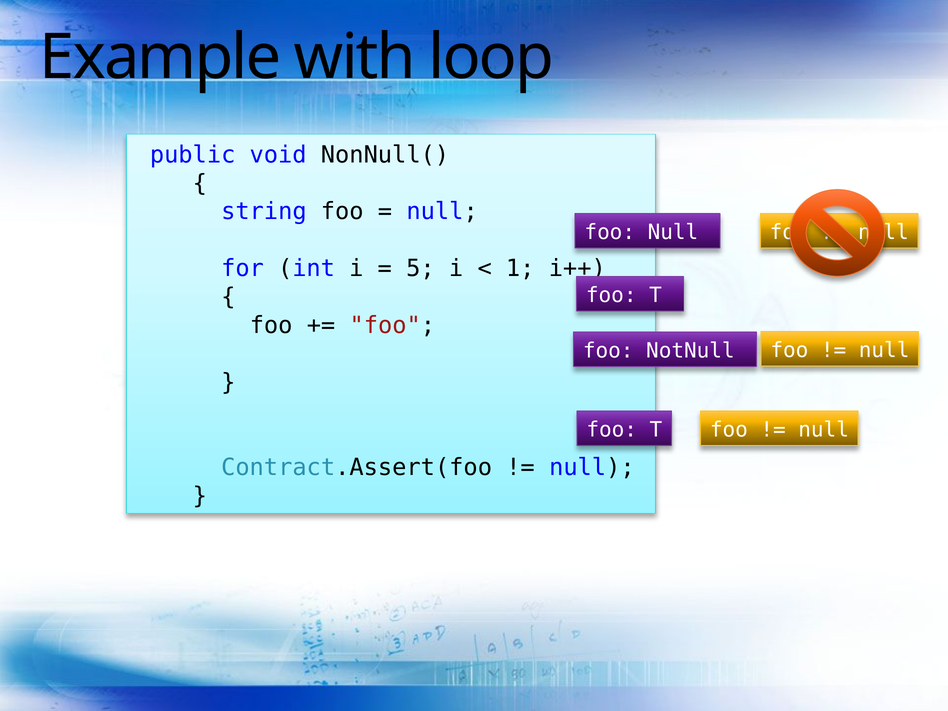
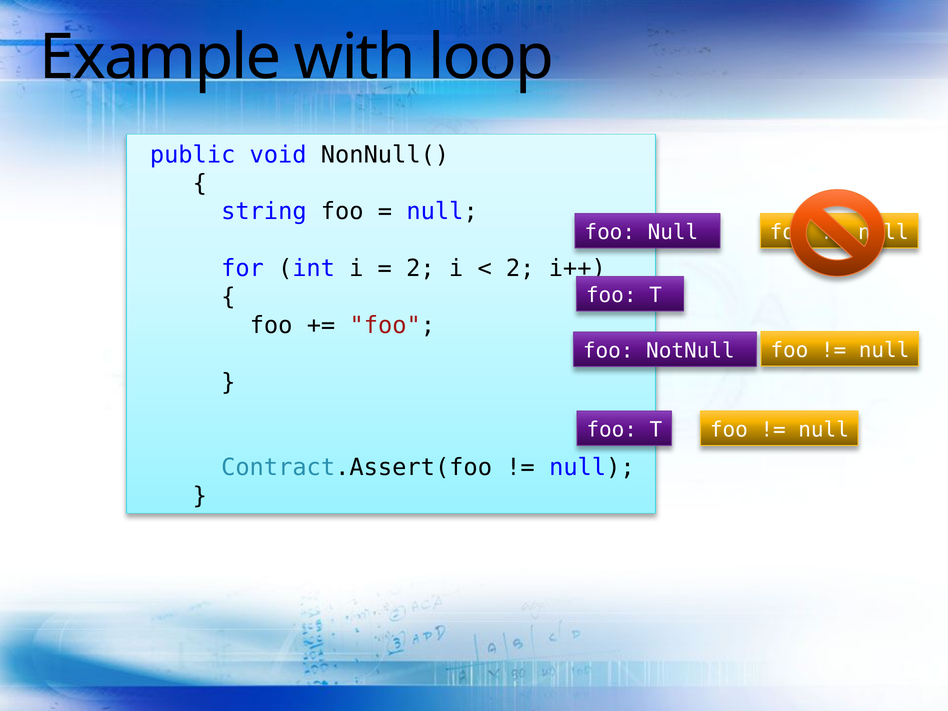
5 at (420, 269): 5 -> 2
1 at (520, 269): 1 -> 2
